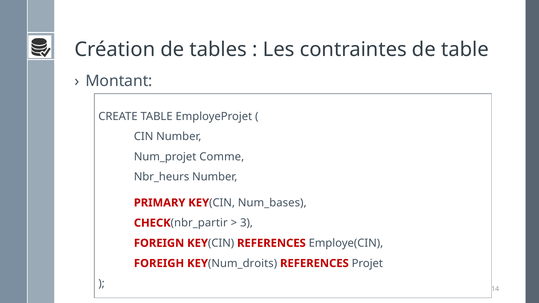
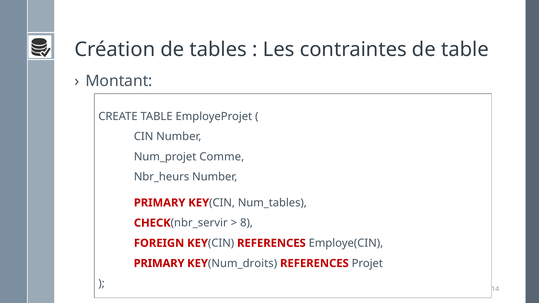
Num_bases: Num_bases -> Num_tables
nbr_partir: nbr_partir -> nbr_servir
3: 3 -> 8
FOREIGH at (159, 264): FOREIGH -> PRIMARY
